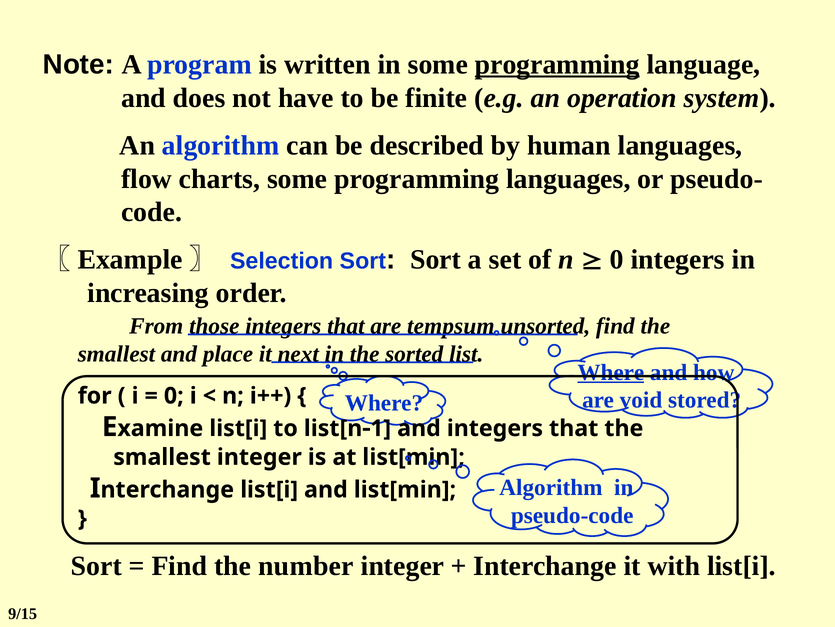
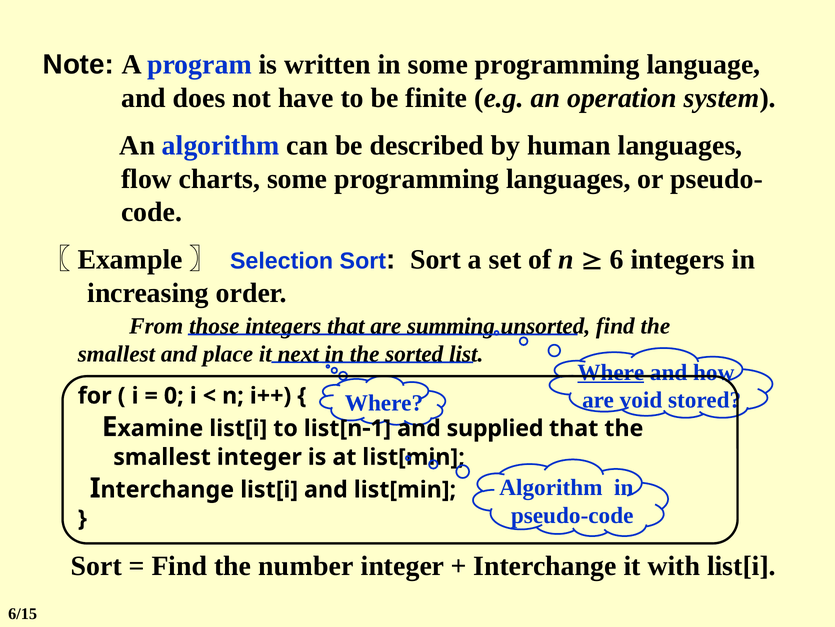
programming at (557, 65) underline: present -> none
0 at (617, 259): 0 -> 6
tempsum: tempsum -> summing
and integers: integers -> supplied
9/15: 9/15 -> 6/15
